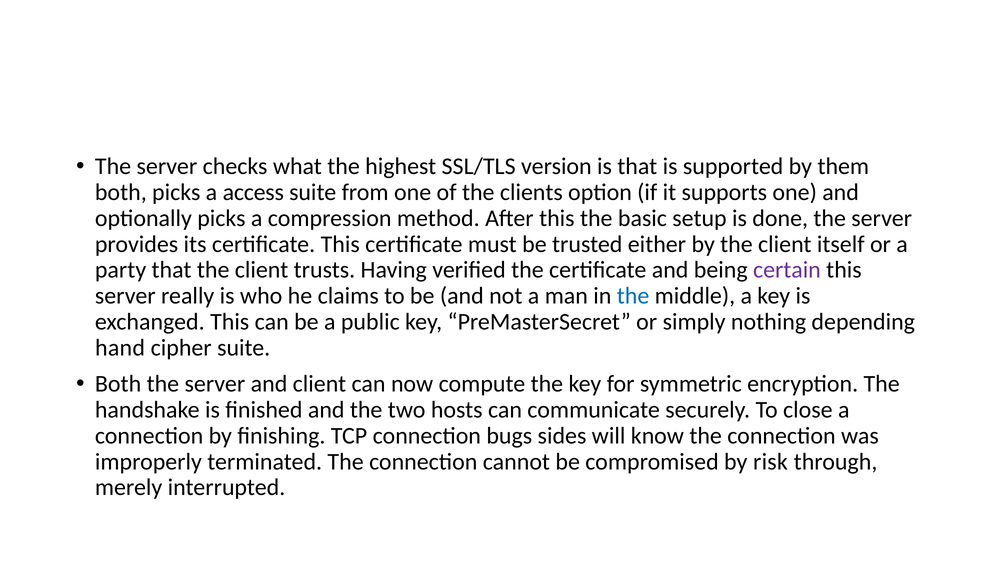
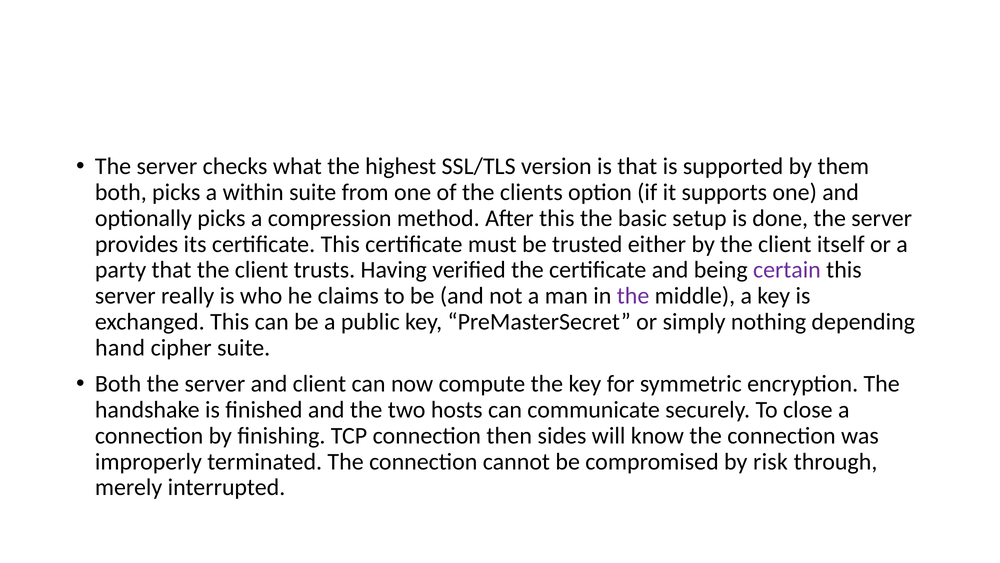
access: access -> within
the at (633, 296) colour: blue -> purple
bugs: bugs -> then
